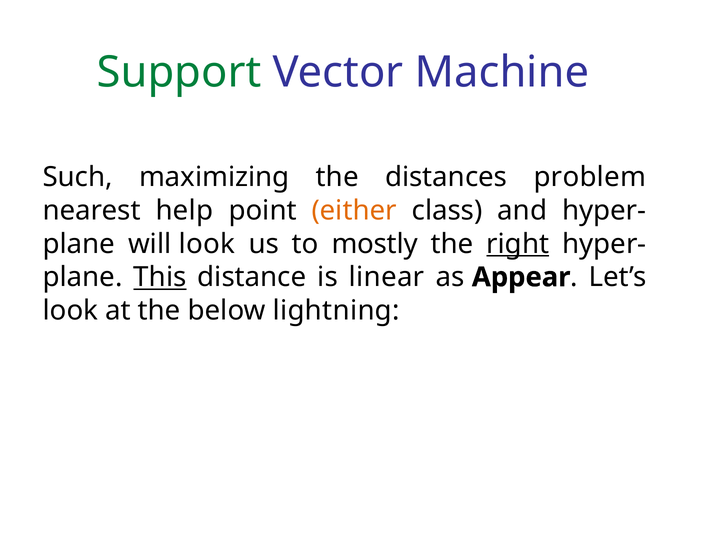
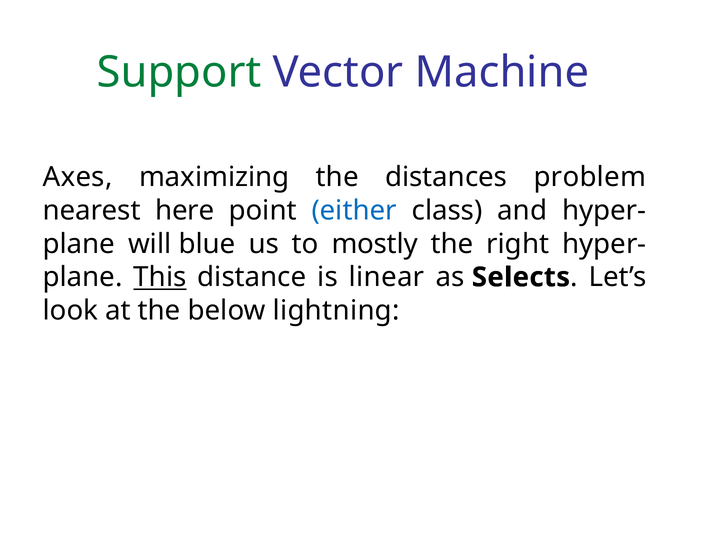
Such: Such -> Axes
help: help -> here
either colour: orange -> blue
will look: look -> blue
right underline: present -> none
Appear: Appear -> Selects
